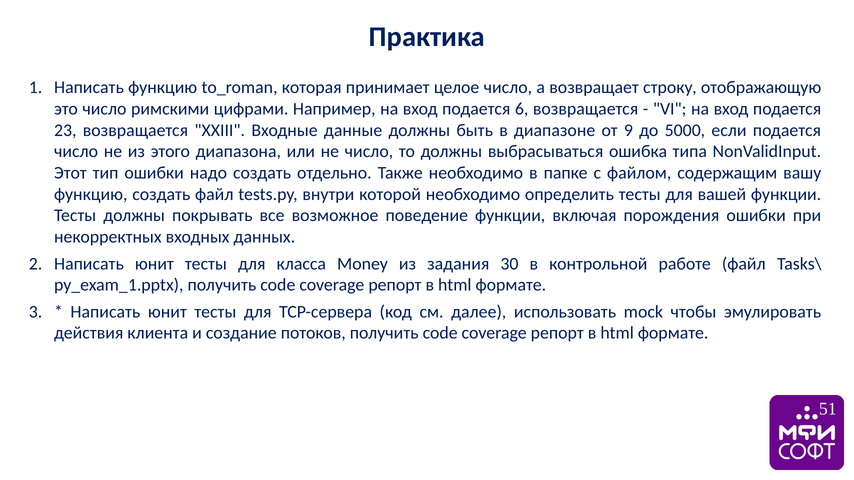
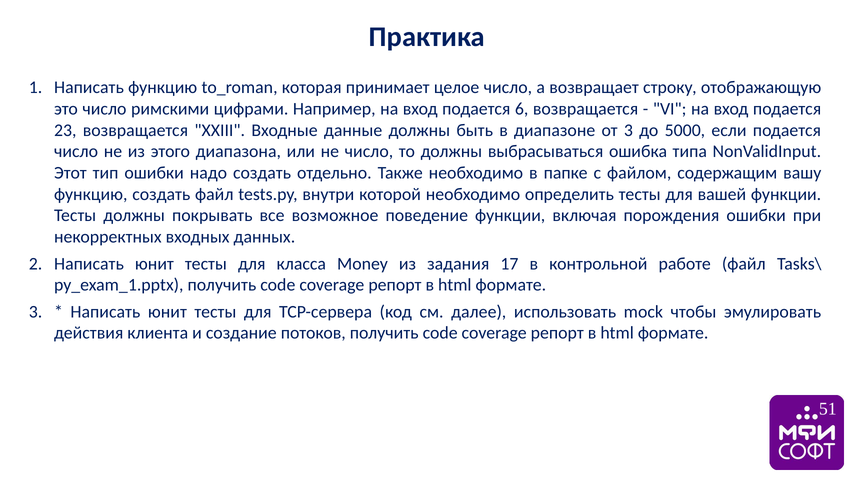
от 9: 9 -> 3
30: 30 -> 17
